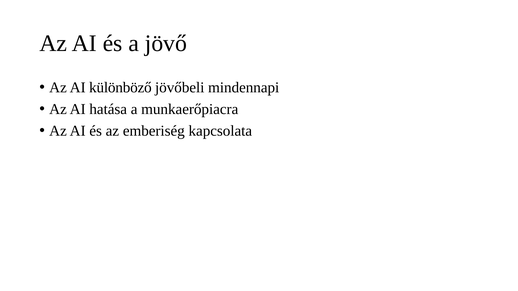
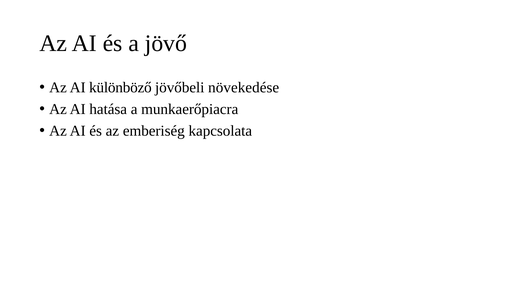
mindennapi: mindennapi -> növekedése
